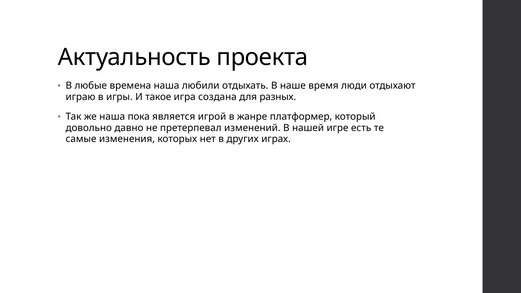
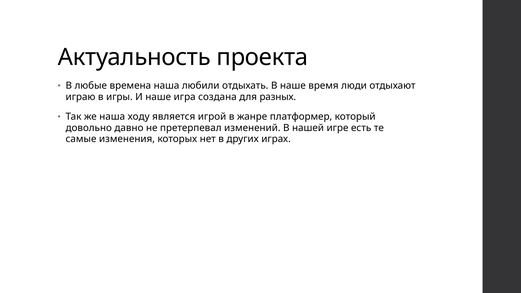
И такое: такое -> наше
пока: пока -> ходу
